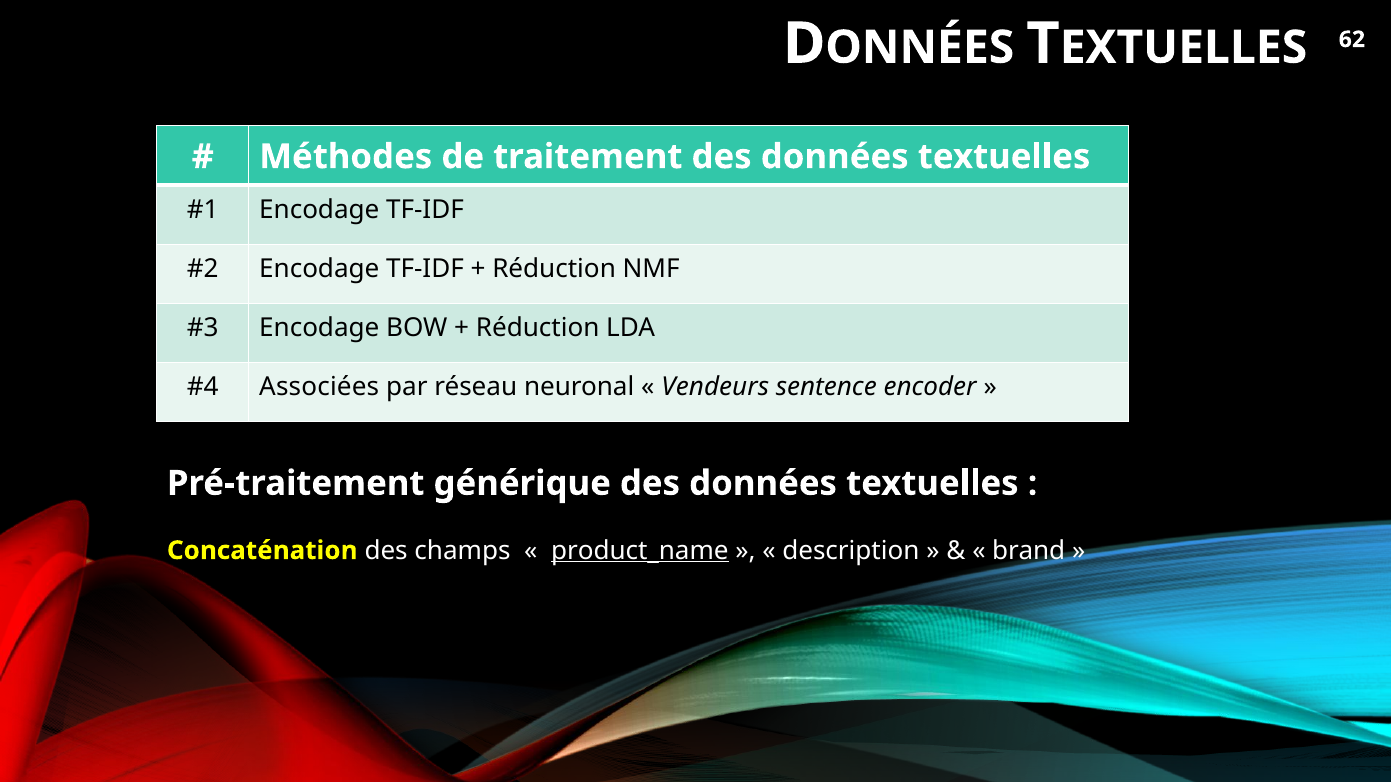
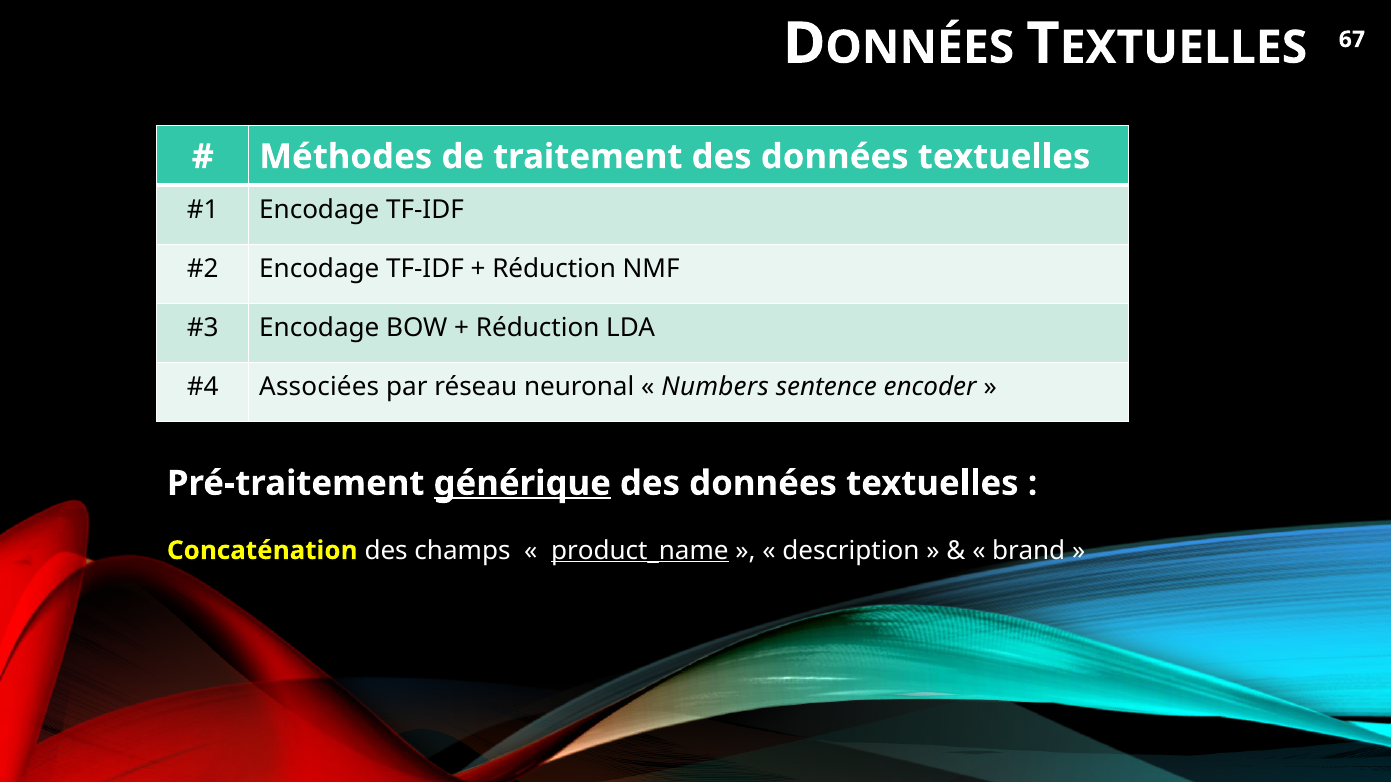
62: 62 -> 67
Vendeurs: Vendeurs -> Numbers
générique underline: none -> present
